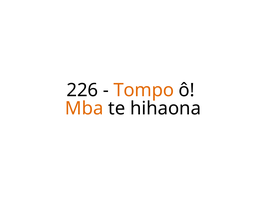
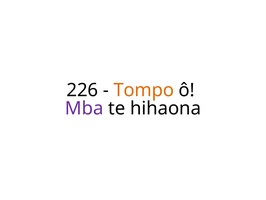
Mba colour: orange -> purple
